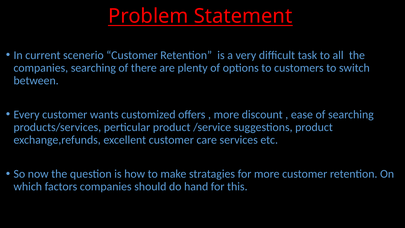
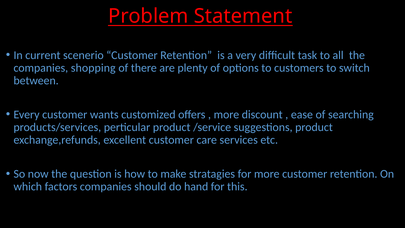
companies searching: searching -> shopping
